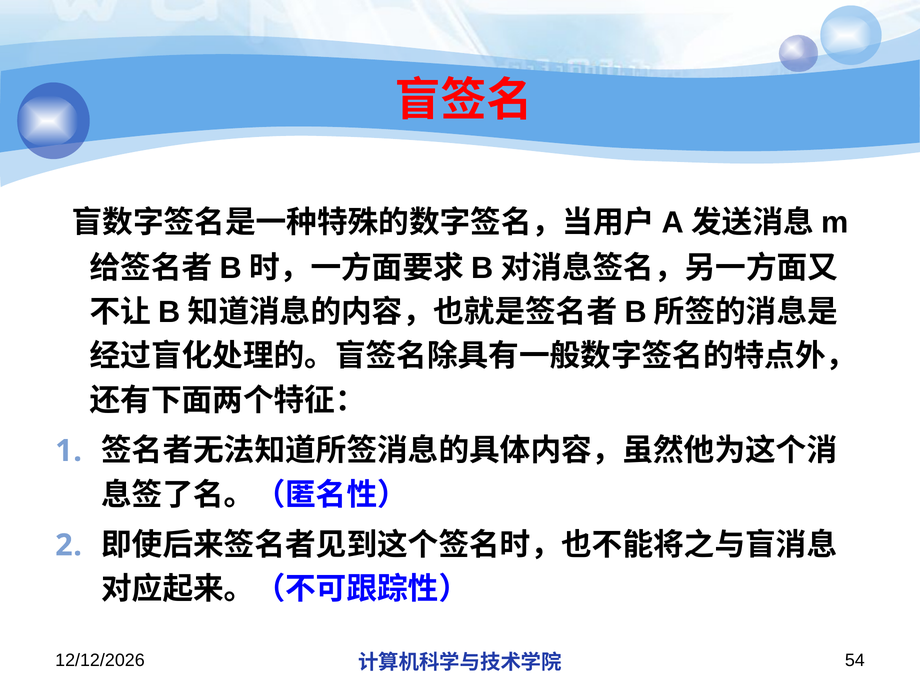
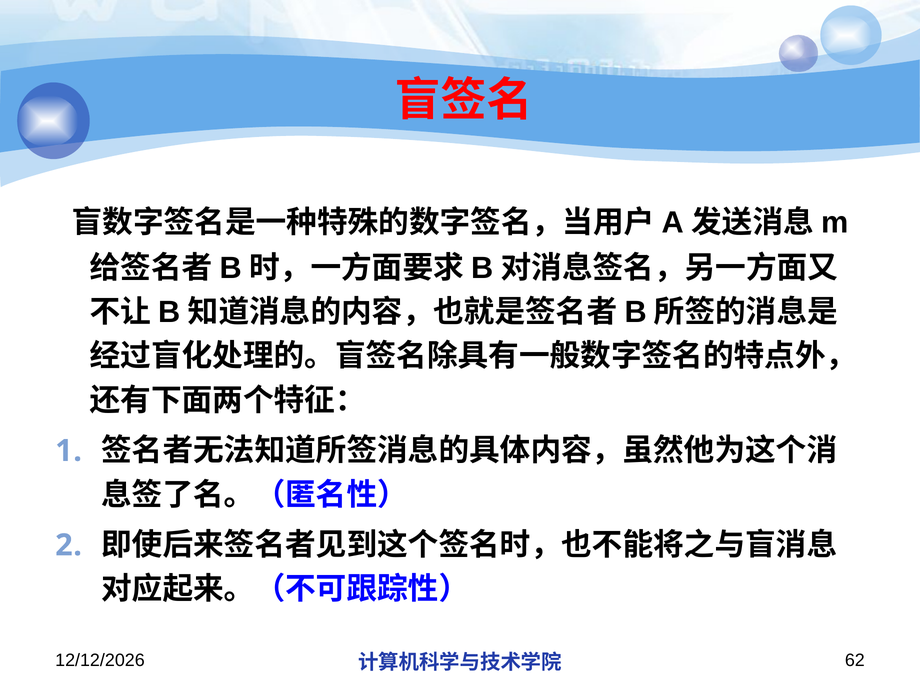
54: 54 -> 62
